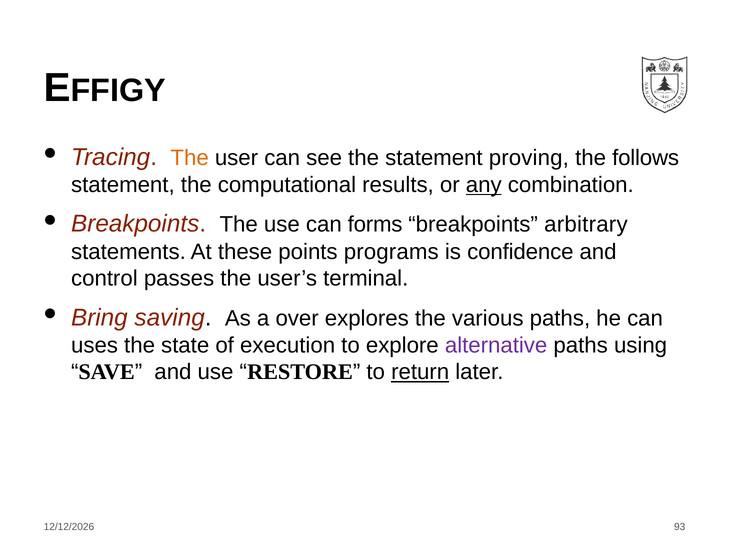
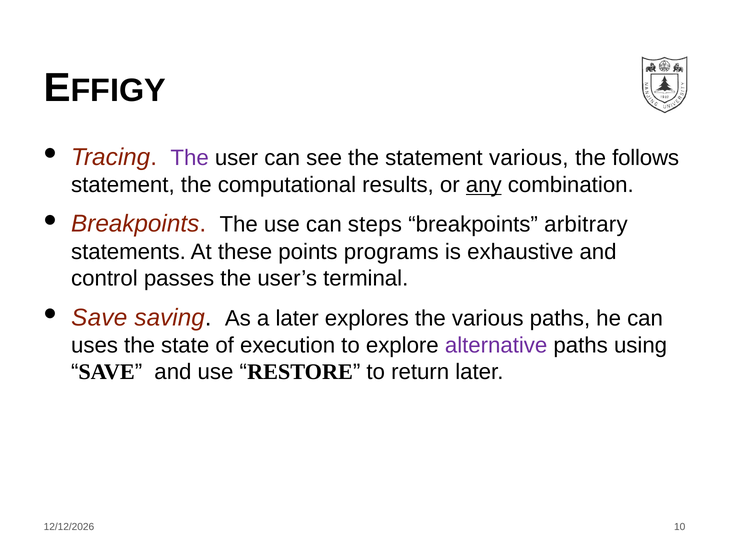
The at (190, 158) colour: orange -> purple
statement proving: proving -> various
forms: forms -> steps
confidence: confidence -> exhaustive
Bring at (99, 317): Bring -> Save
a over: over -> later
return underline: present -> none
93: 93 -> 10
